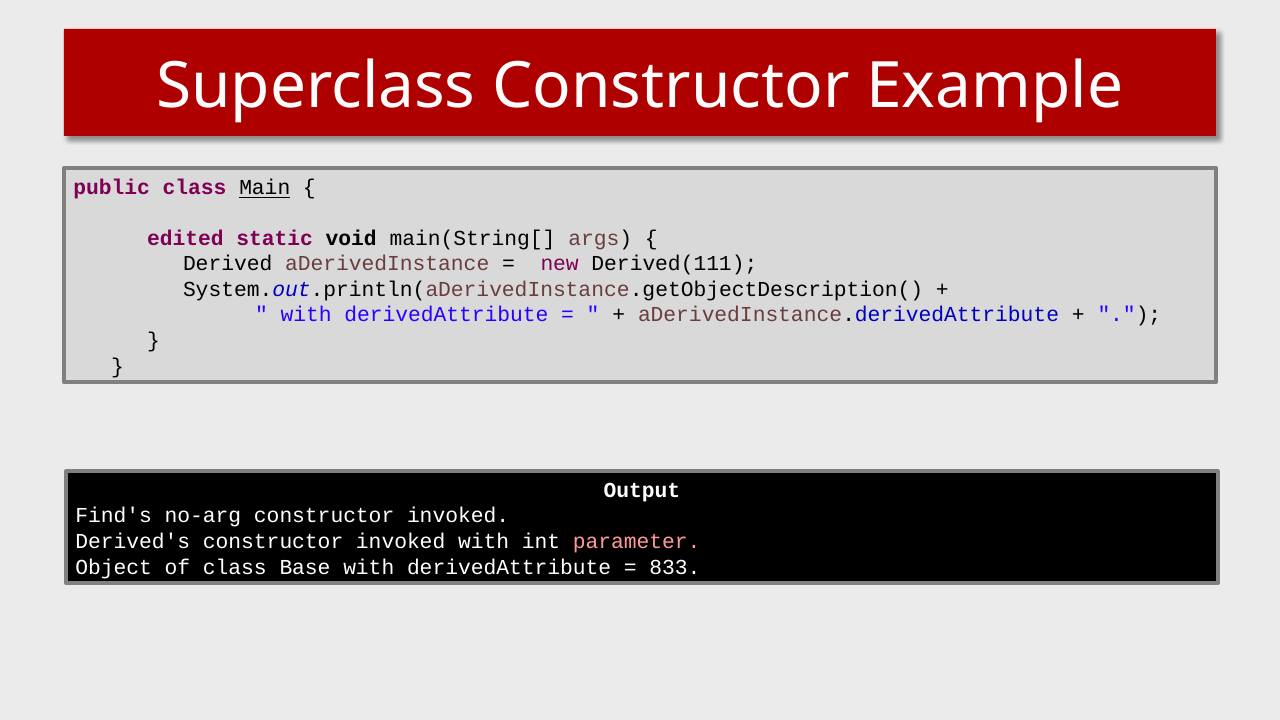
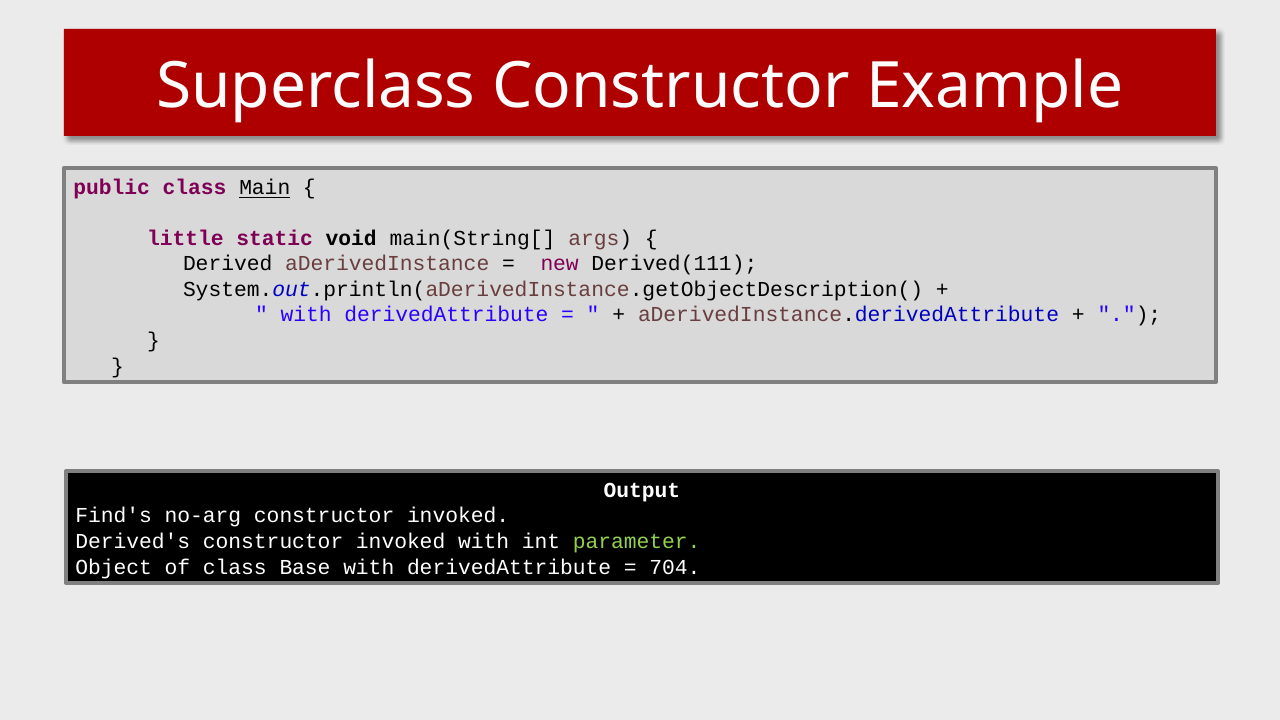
edited: edited -> little
parameter colour: pink -> light green
833: 833 -> 704
